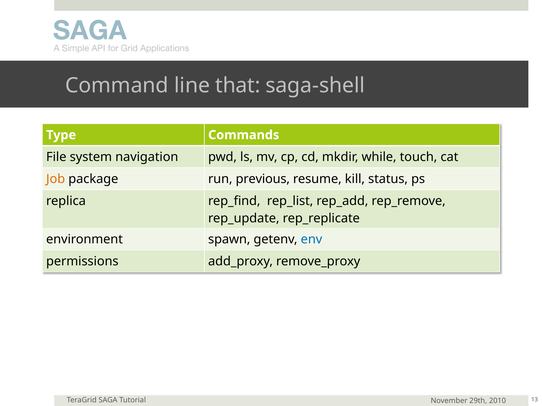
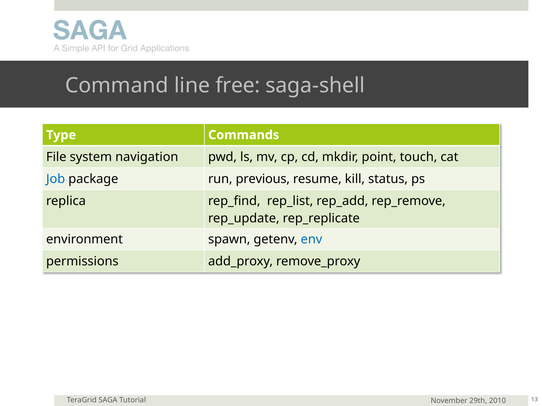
that: that -> free
while: while -> point
Job colour: orange -> blue
